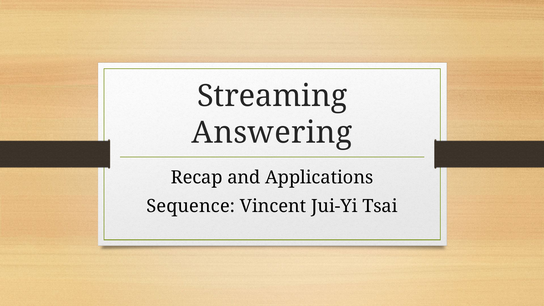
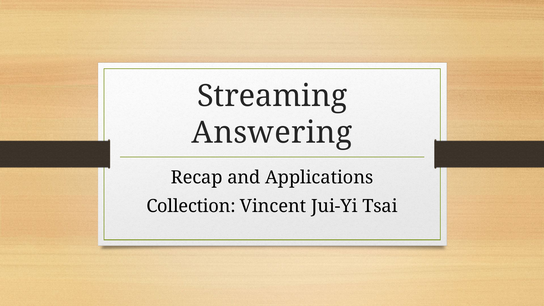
Sequence: Sequence -> Collection
